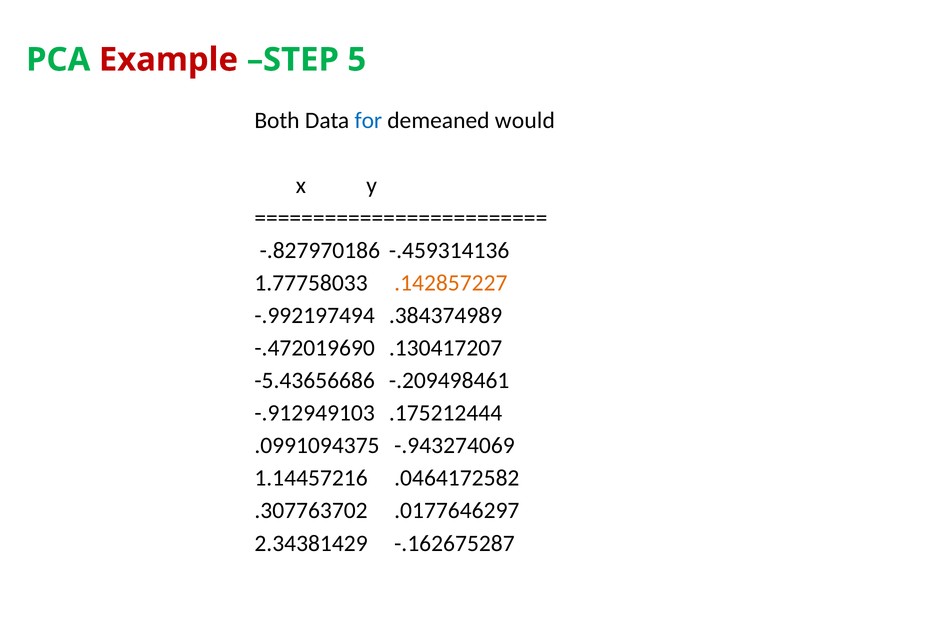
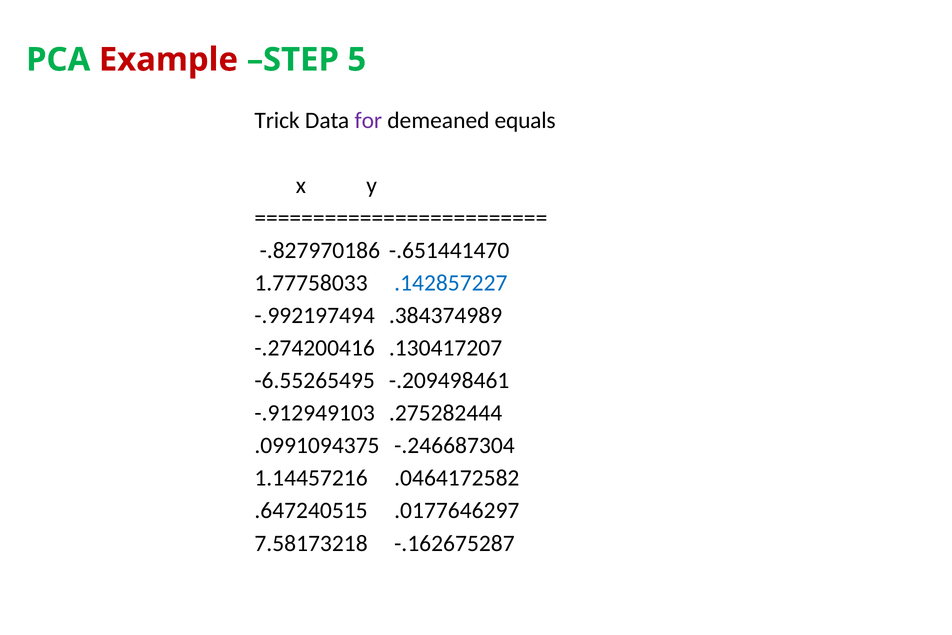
Both: Both -> Trick
for colour: blue -> purple
would: would -> equals
-.459314136: -.459314136 -> -.651441470
.142857227 colour: orange -> blue
-.472019690: -.472019690 -> -.274200416
-5.43656686: -5.43656686 -> -6.55265495
.175212444: .175212444 -> .275282444
-.943274069: -.943274069 -> -.246687304
.307763702: .307763702 -> .647240515
2.34381429: 2.34381429 -> 7.58173218
